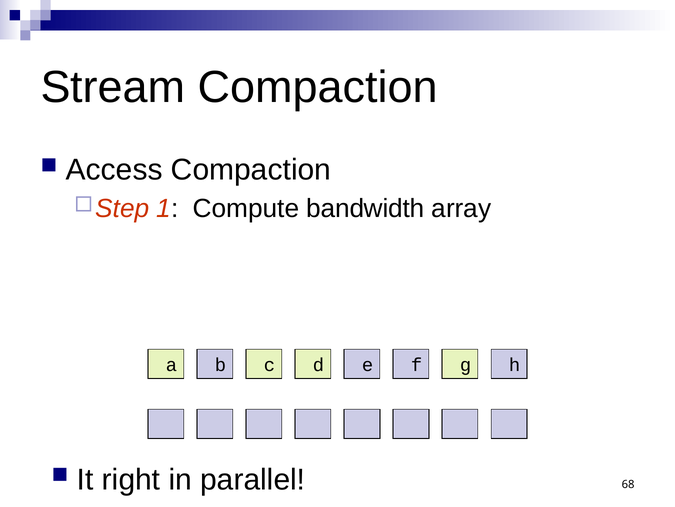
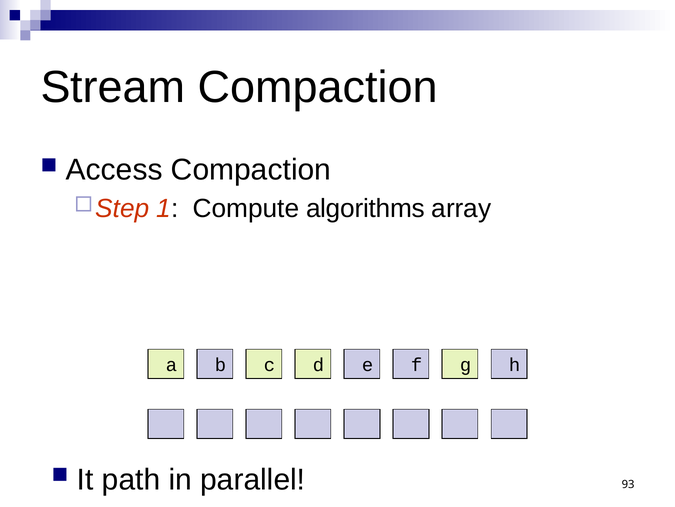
bandwidth: bandwidth -> algorithms
right: right -> path
68: 68 -> 93
